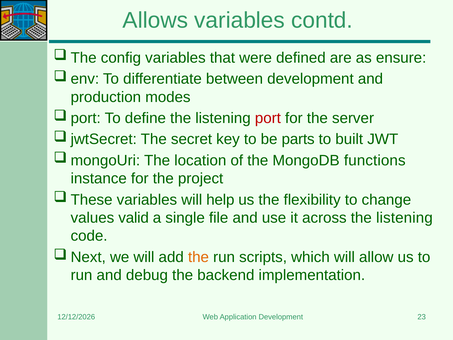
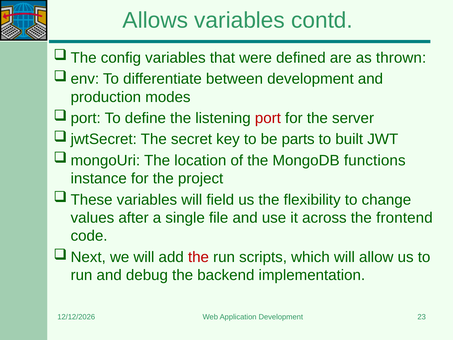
ensure: ensure -> thrown
help: help -> field
valid: valid -> after
across the listening: listening -> frontend
the at (198, 257) colour: orange -> red
